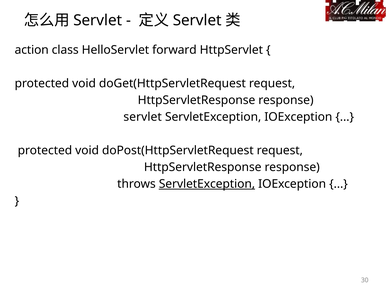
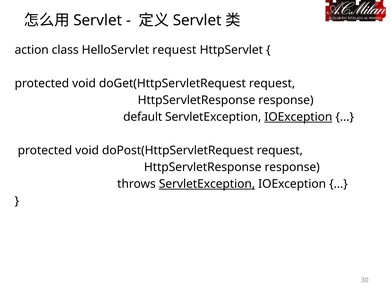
HelloServlet forward: forward -> request
servlet at (143, 117): servlet -> default
IOException at (298, 117) underline: none -> present
